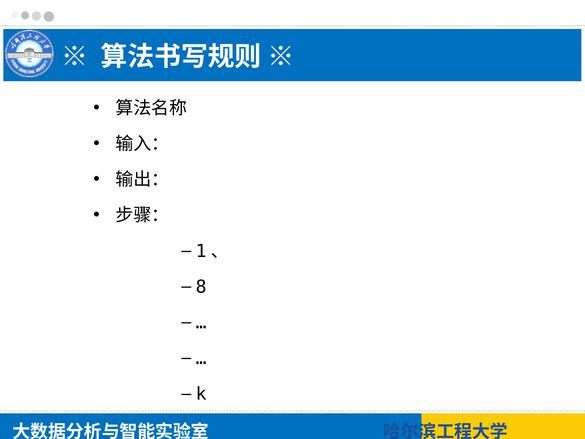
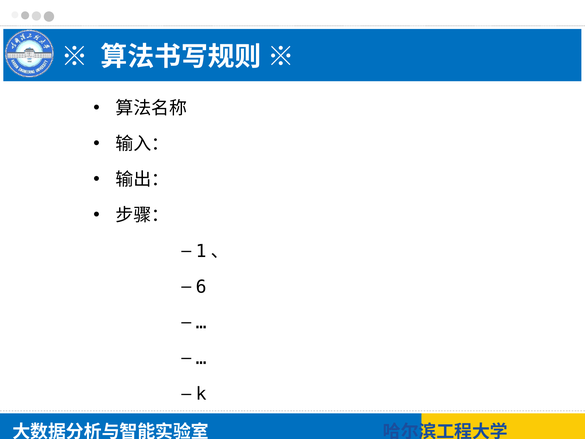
8: 8 -> 6
